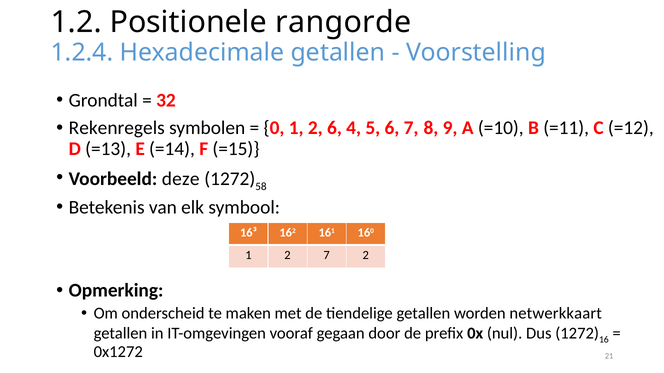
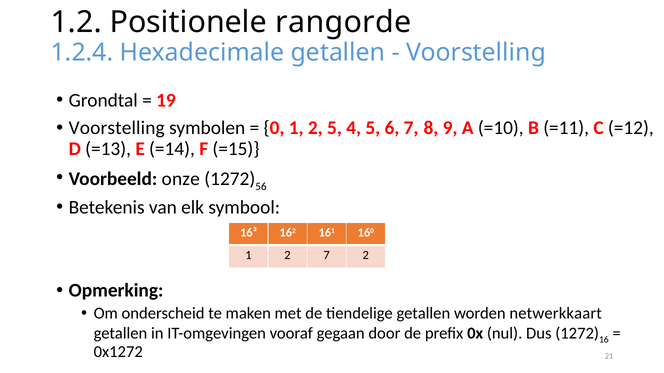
32: 32 -> 19
Rekenregels at (117, 128): Rekenregels -> Voorstelling
2 6: 6 -> 5
deze: deze -> onze
58: 58 -> 56
